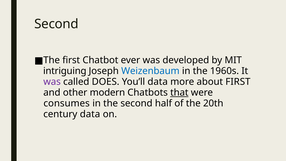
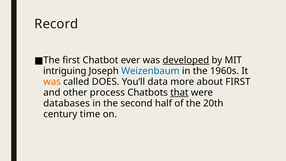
Second at (56, 24): Second -> Record
developed underline: none -> present
was at (52, 82) colour: purple -> orange
modern: modern -> process
consumes: consumes -> databases
century data: data -> time
